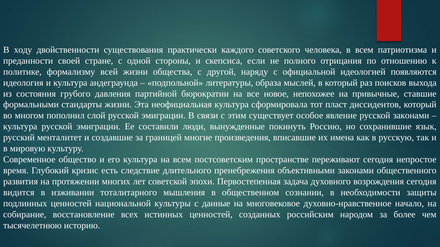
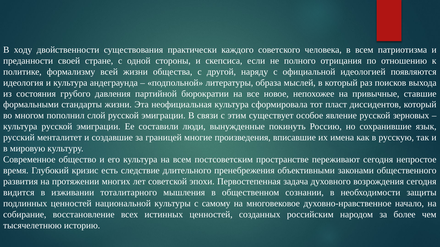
русской законами: законами -> зерновых
данные: данные -> самому
